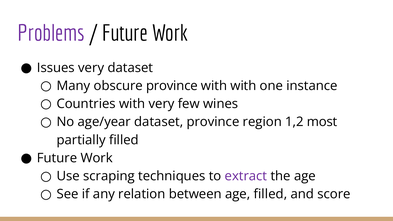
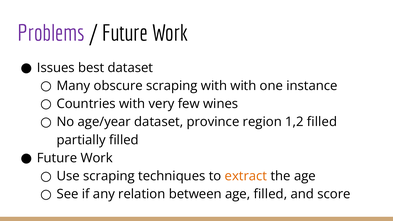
Issues very: very -> best
obscure province: province -> scraping
1,2 most: most -> filled
extract colour: purple -> orange
